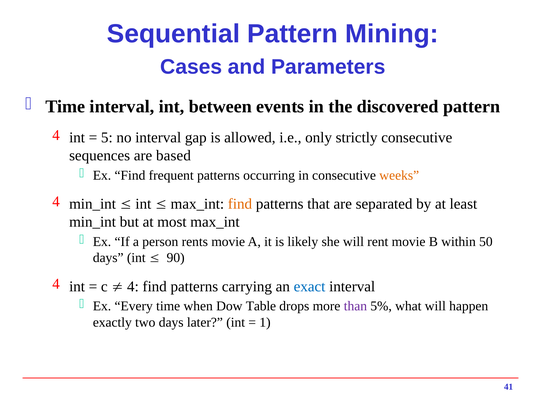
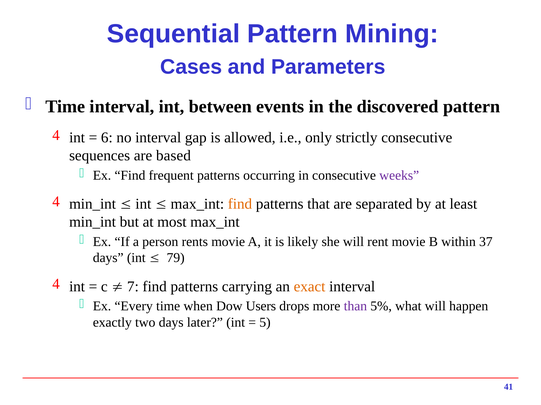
5: 5 -> 6
weeks colour: orange -> purple
50: 50 -> 37
90: 90 -> 79
4: 4 -> 7
exact colour: blue -> orange
Table: Table -> Users
1: 1 -> 5
